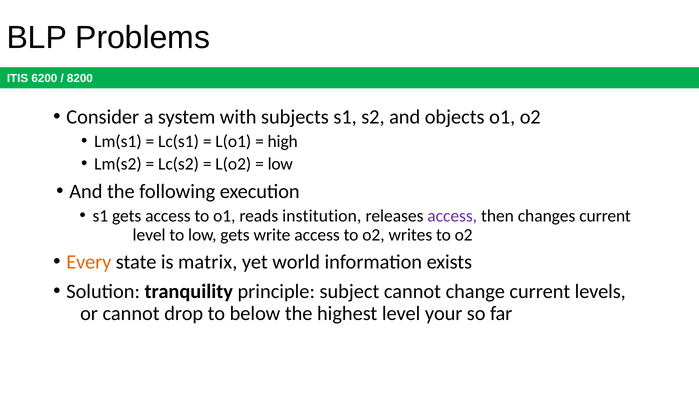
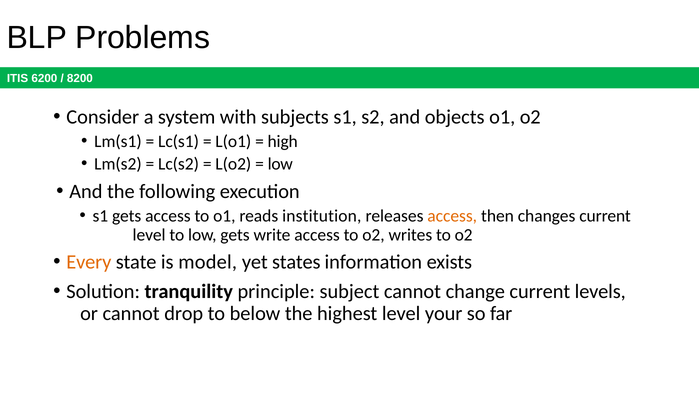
access at (452, 216) colour: purple -> orange
matrix: matrix -> model
world: world -> states
